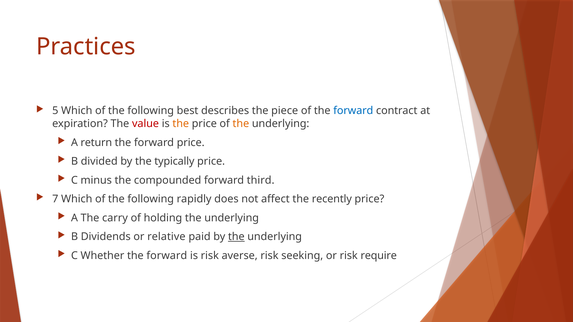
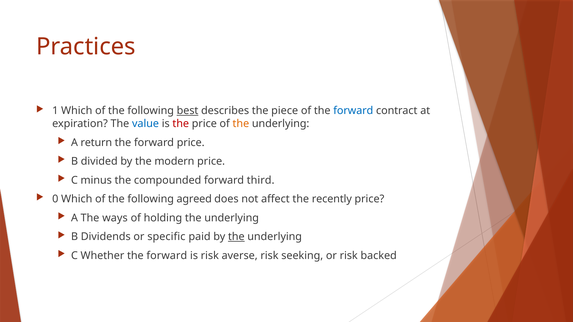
5: 5 -> 1
best underline: none -> present
value colour: red -> blue
the at (181, 124) colour: orange -> red
typically: typically -> modern
7: 7 -> 0
rapidly: rapidly -> agreed
carry: carry -> ways
relative: relative -> specific
require: require -> backed
